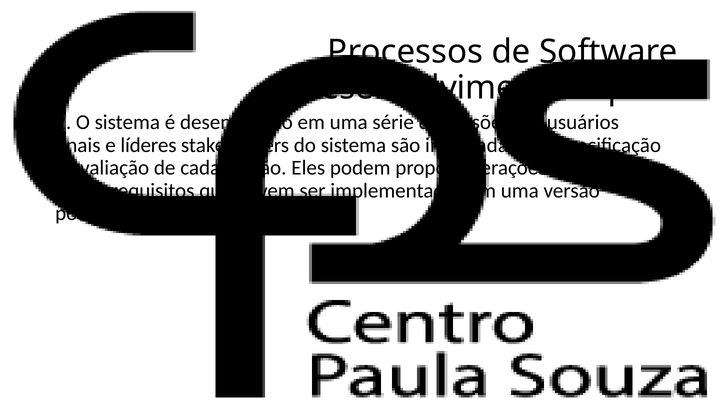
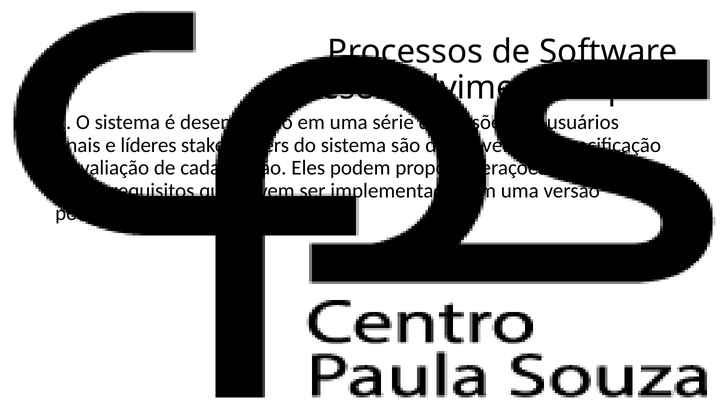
integradas: integradas -> desejáveis
